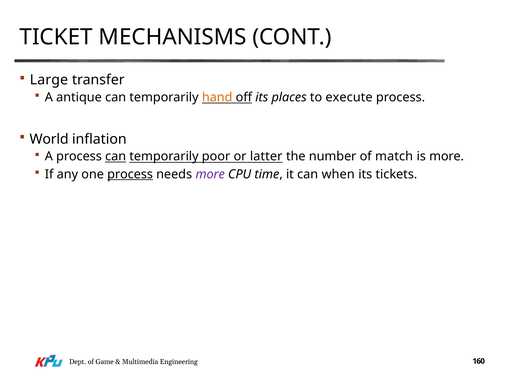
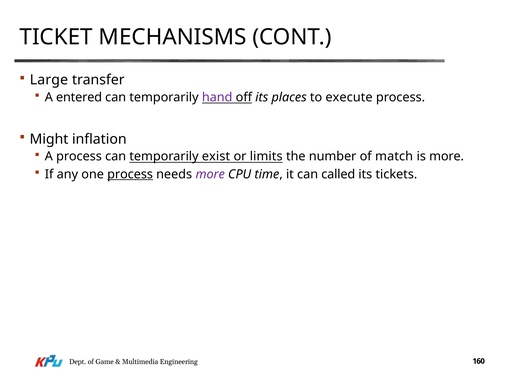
antique: antique -> entered
hand colour: orange -> purple
World: World -> Might
can at (116, 157) underline: present -> none
poor: poor -> exist
latter: latter -> limits
when: when -> called
